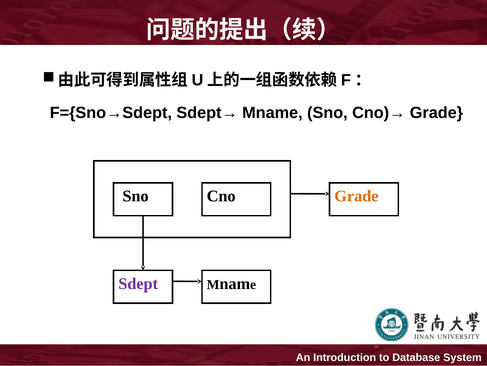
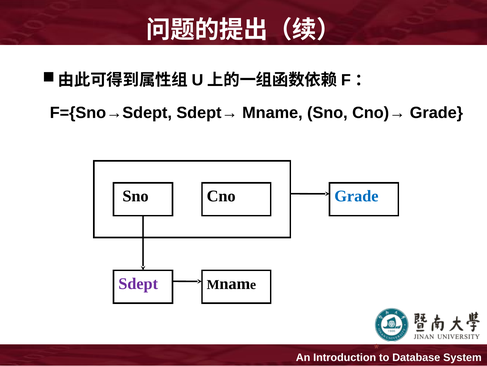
Grade at (356, 196) colour: orange -> blue
